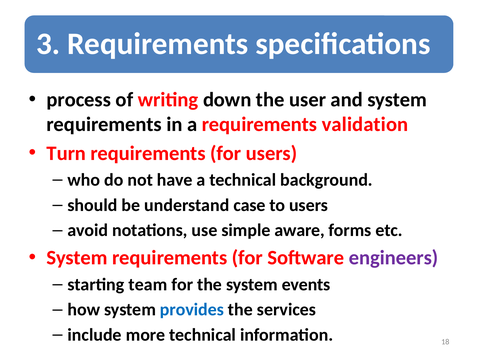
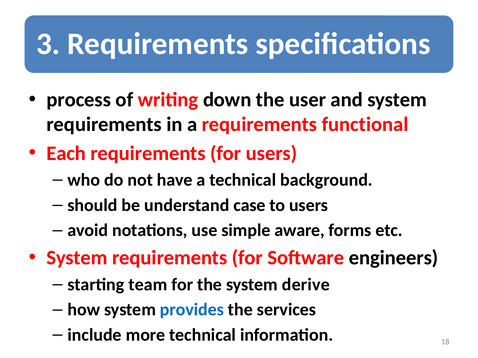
validation: validation -> functional
Turn: Turn -> Each
engineers colour: purple -> black
events: events -> derive
